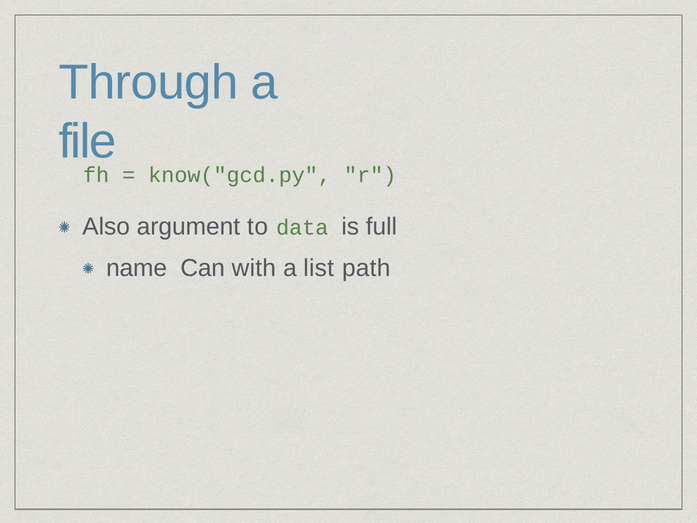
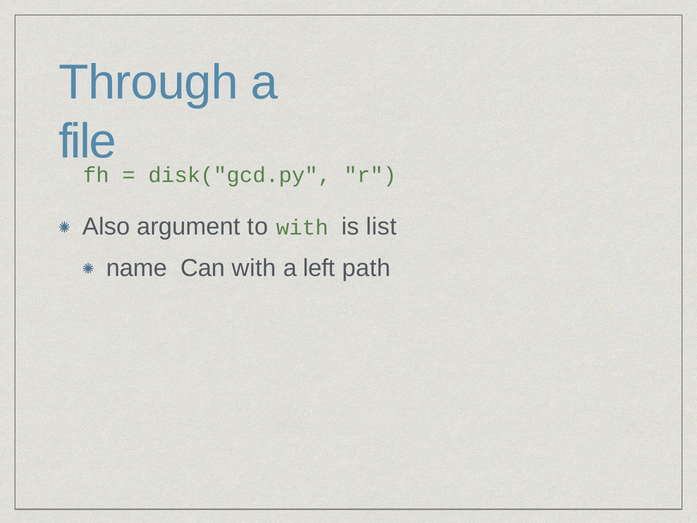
know("gcd.py: know("gcd.py -> disk("gcd.py
to data: data -> with
full: full -> list
list: list -> left
